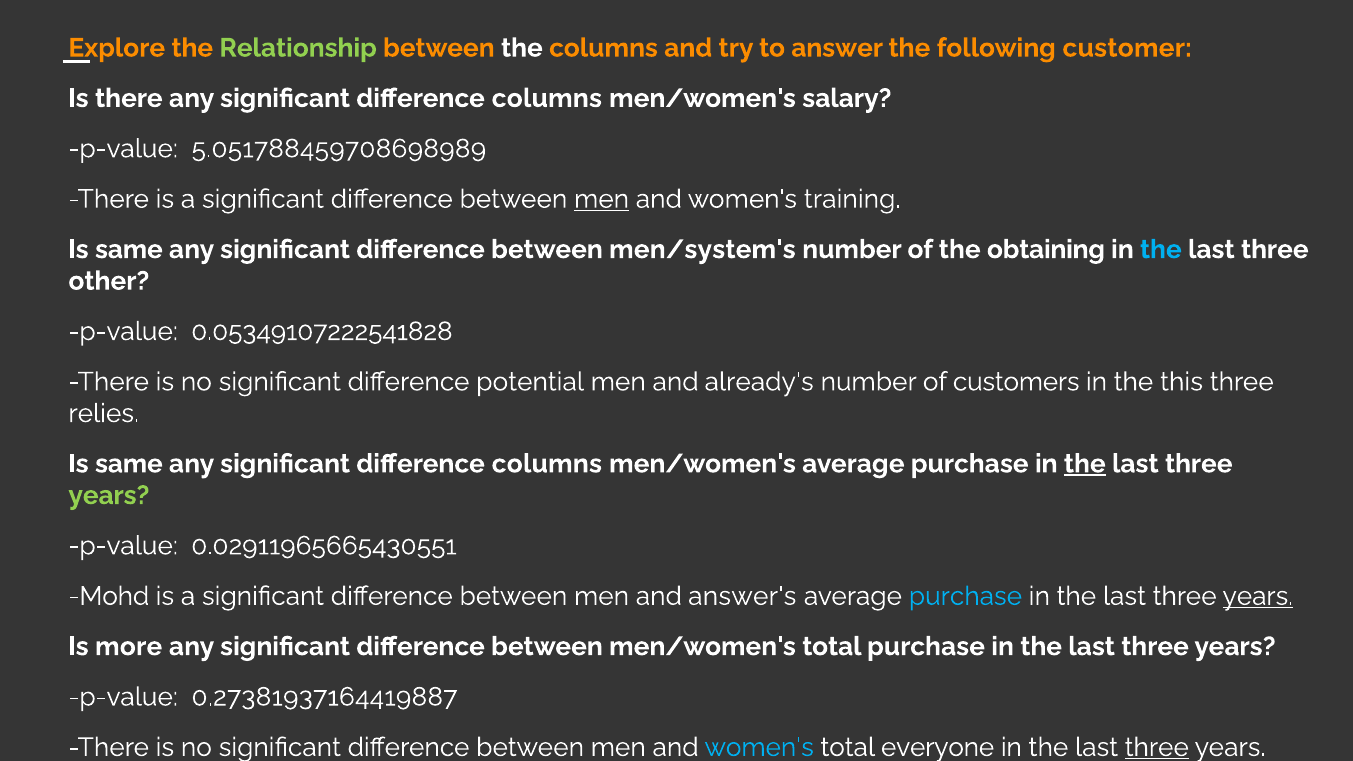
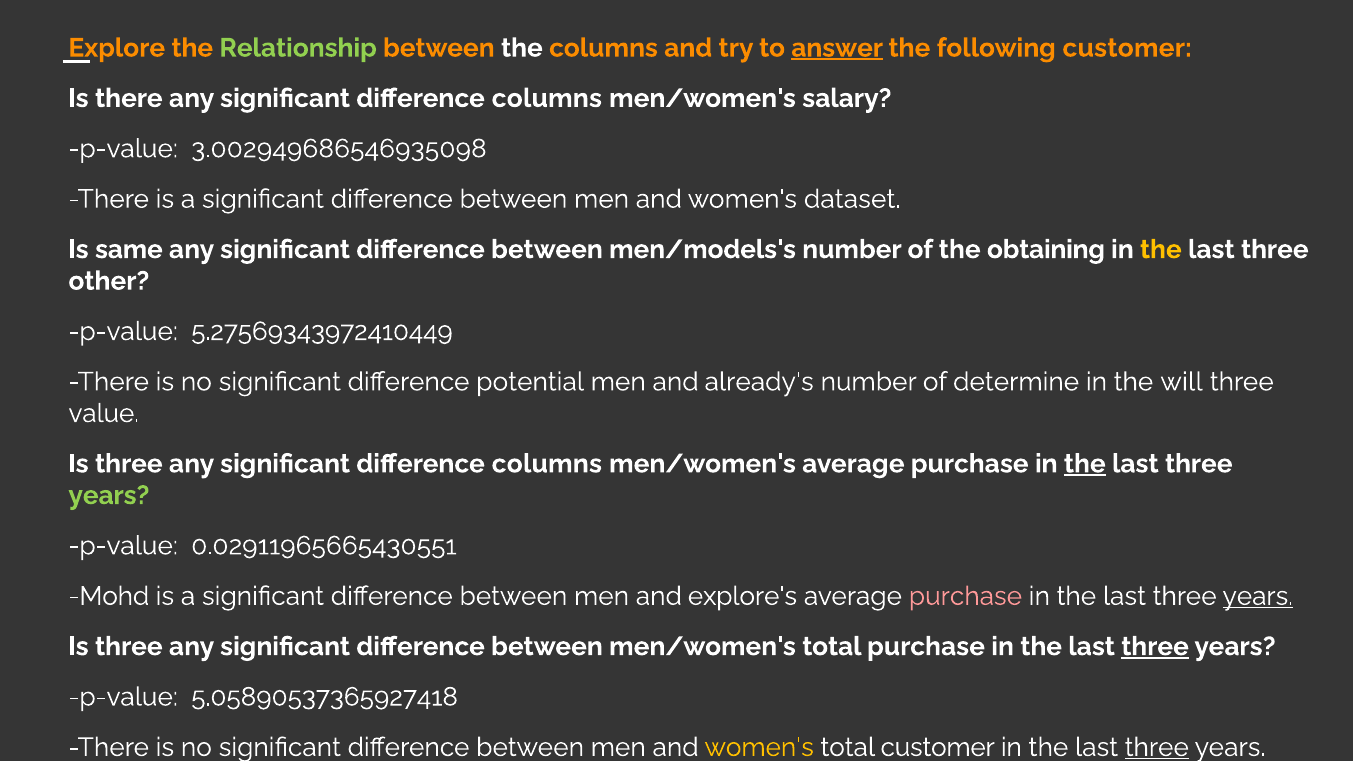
answer underline: none -> present
5.051788459708698989: 5.051788459708698989 -> 3.002949686546935098
men at (602, 199) underline: present -> none
training: training -> dataset
men/system's: men/system's -> men/models's
the at (1161, 249) colour: light blue -> yellow
0.05349107222541828: 0.05349107222541828 -> 5.27569343972410449
customers: customers -> determine
this: this -> will
relies: relies -> value
same at (129, 464): same -> three
answer's: answer's -> explore's
purchase at (965, 596) colour: light blue -> pink
more at (129, 647): more -> three
three at (1155, 647) underline: none -> present
0.27381937164419887: 0.27381937164419887 -> 5.05890537365927418
women's at (759, 747) colour: light blue -> yellow
total everyone: everyone -> customer
